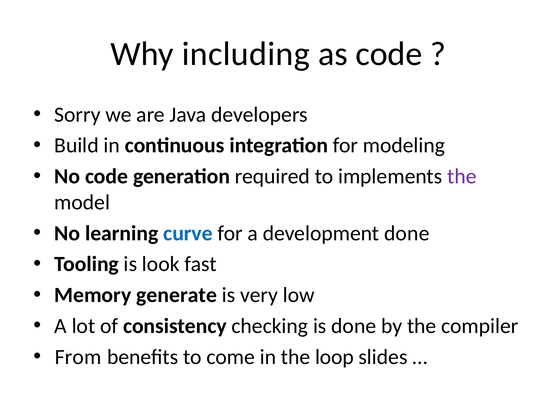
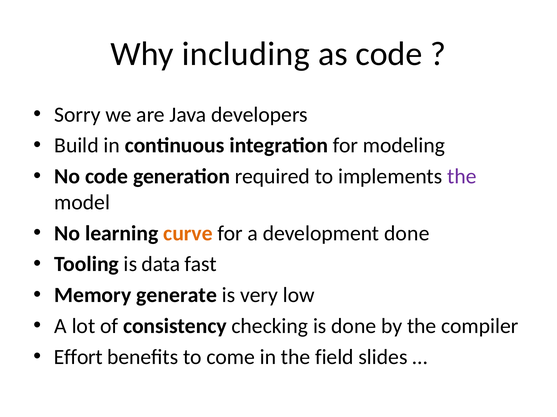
curve colour: blue -> orange
look: look -> data
From: From -> Effort
loop: loop -> field
